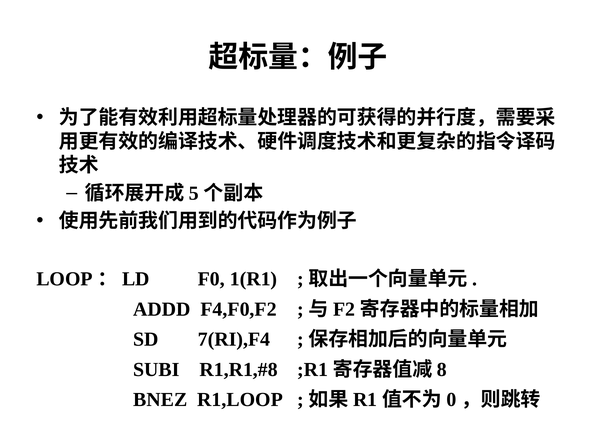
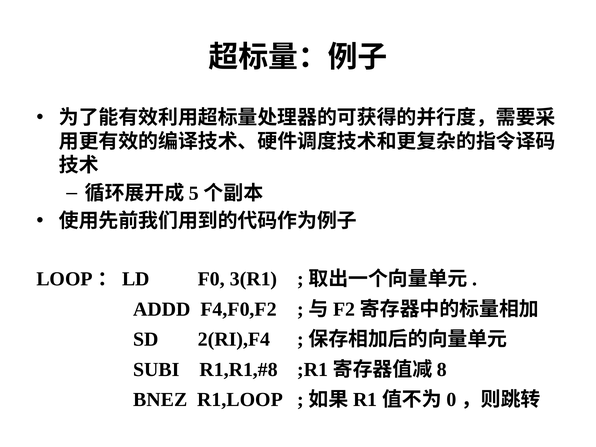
1(R1: 1(R1 -> 3(R1
7(RI),F4: 7(RI),F4 -> 2(RI),F4
